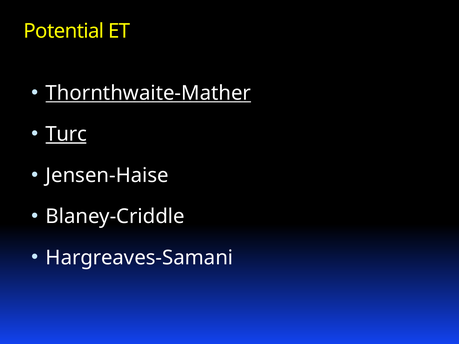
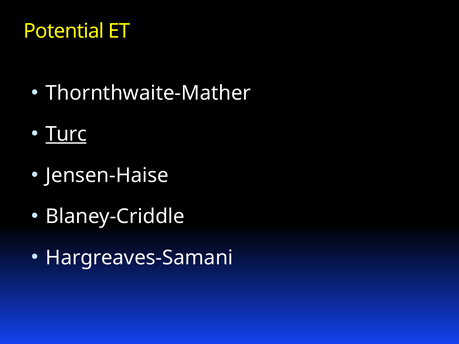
Thornthwaite-Mather underline: present -> none
